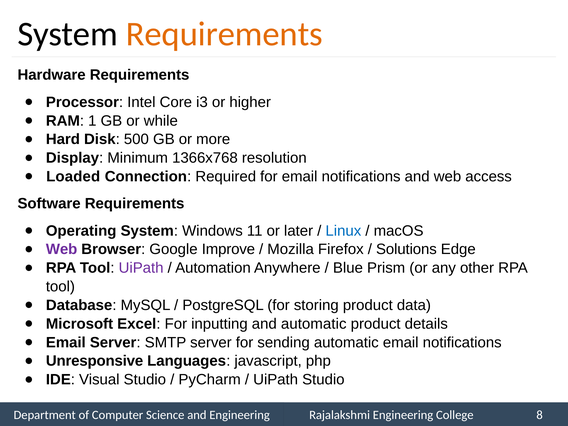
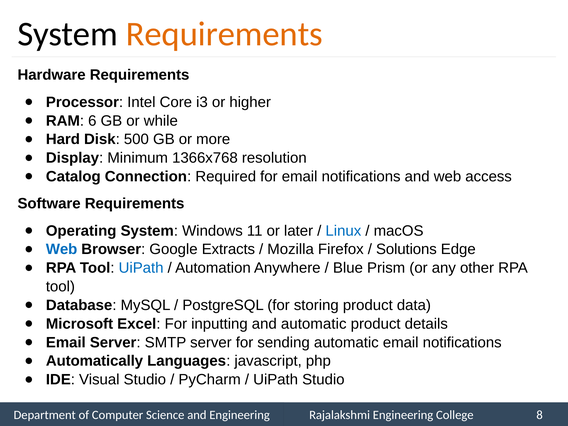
1: 1 -> 6
Loaded: Loaded -> Catalog
Web at (62, 249) colour: purple -> blue
Improve: Improve -> Extracts
UiPath at (141, 268) colour: purple -> blue
Unresponsive: Unresponsive -> Automatically
